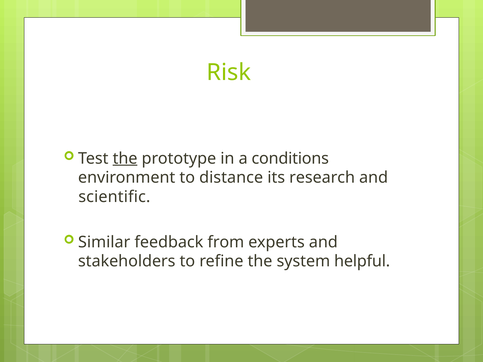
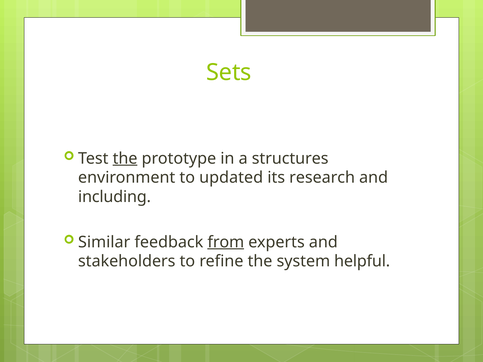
Risk: Risk -> Sets
conditions: conditions -> structures
distance: distance -> updated
scientific: scientific -> including
from underline: none -> present
